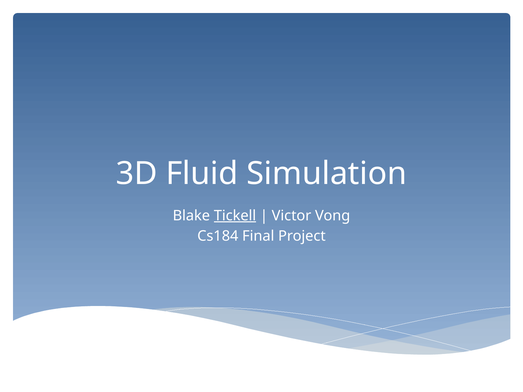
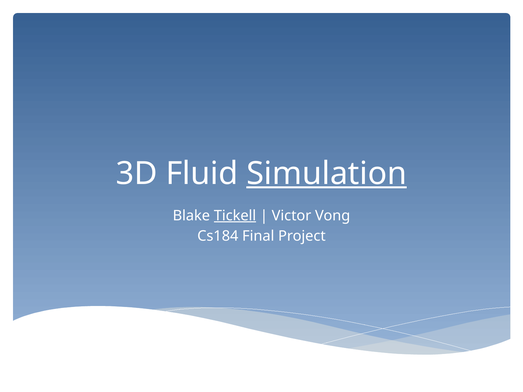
Simulation underline: none -> present
